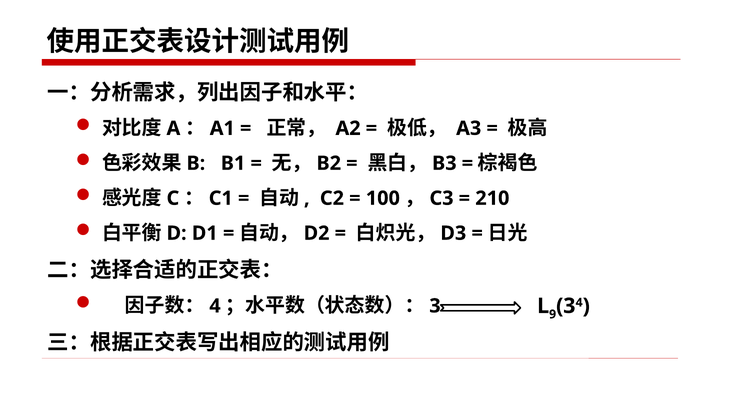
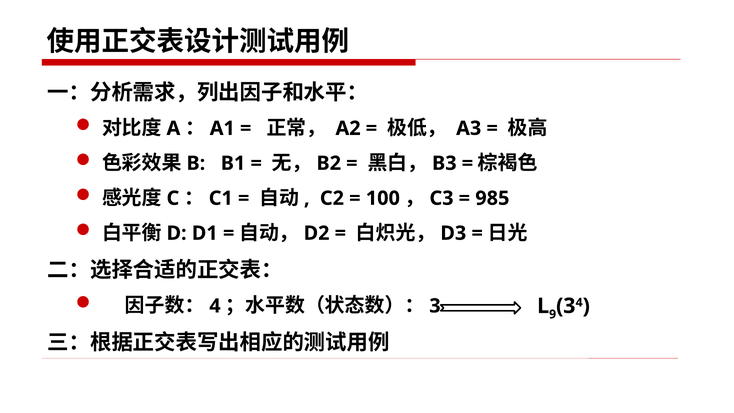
210: 210 -> 985
